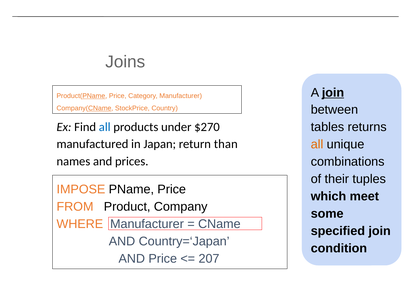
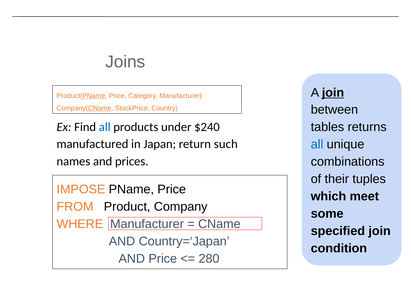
$270: $270 -> $240
all at (317, 145) colour: orange -> blue
than: than -> such
207: 207 -> 280
